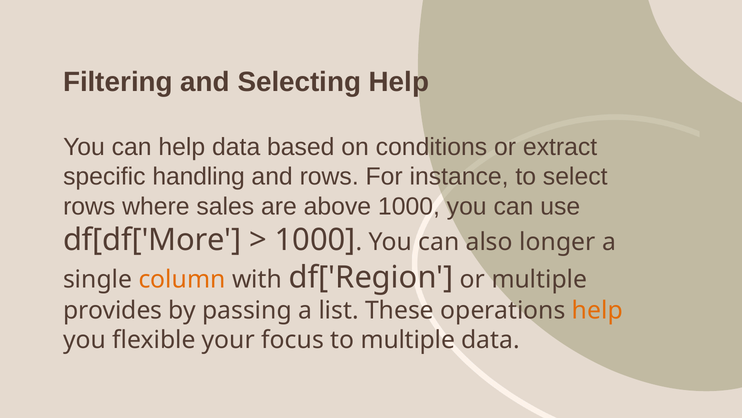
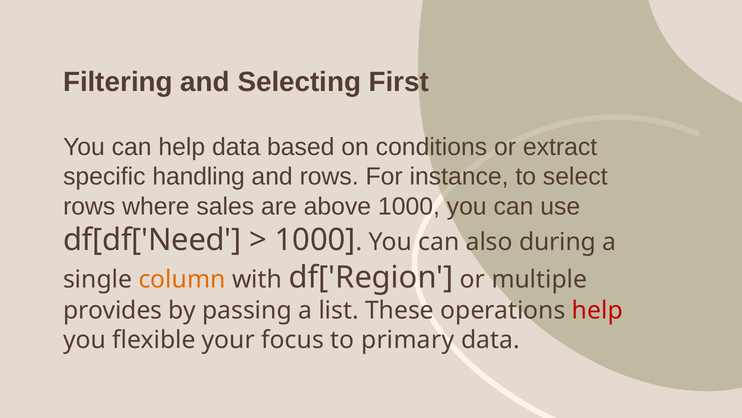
Selecting Help: Help -> First
df[df['More: df[df['More -> df[df['Need
longer: longer -> during
help at (597, 310) colour: orange -> red
to multiple: multiple -> primary
